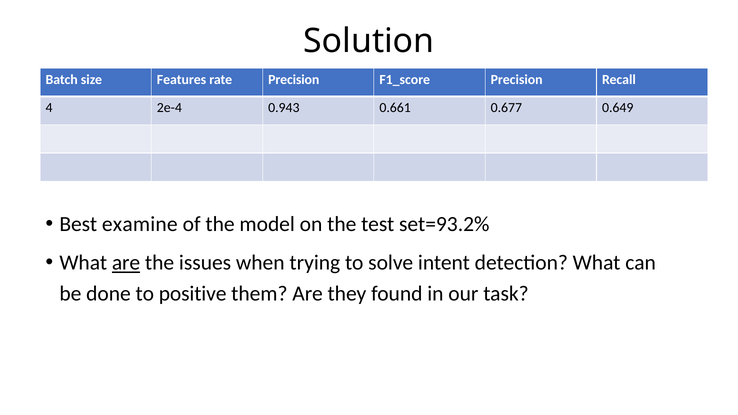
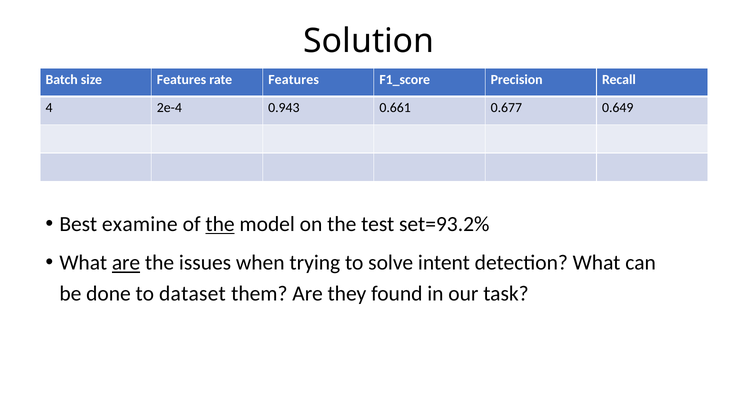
rate Precision: Precision -> Features
the at (220, 224) underline: none -> present
positive: positive -> dataset
